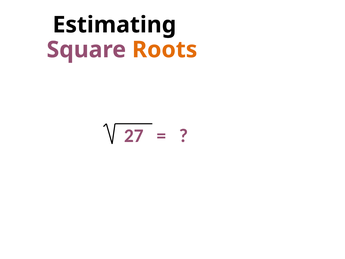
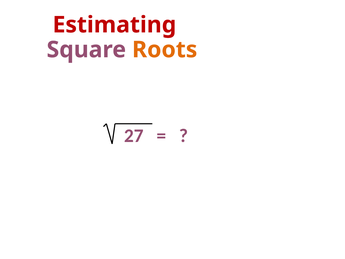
Estimating colour: black -> red
